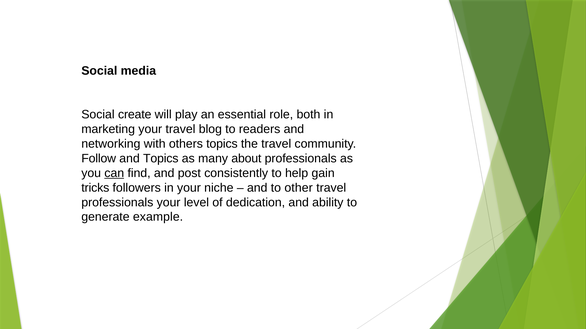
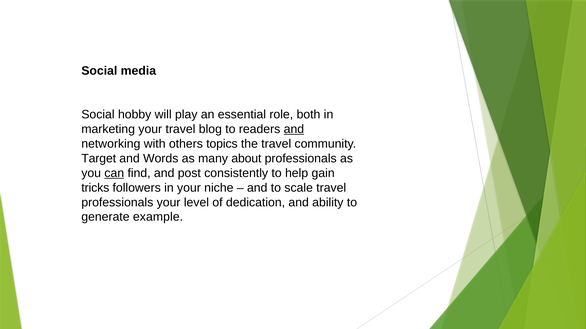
create: create -> hobby
and at (294, 129) underline: none -> present
Follow: Follow -> Target
and Topics: Topics -> Words
other: other -> scale
